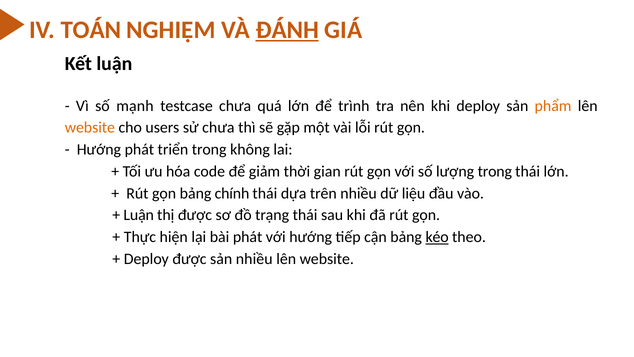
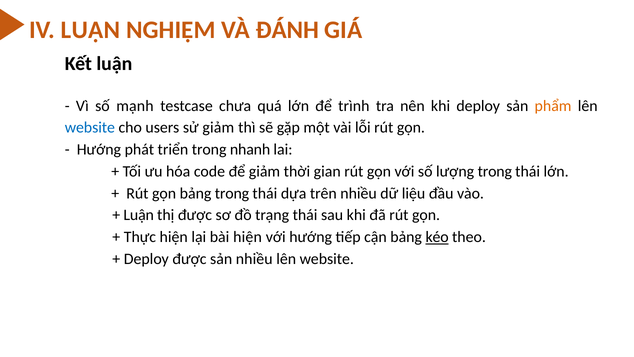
IV TOÁN: TOÁN -> LUẬN
ĐÁNH underline: present -> none
website at (90, 128) colour: orange -> blue
sử chưa: chưa -> giảm
không: không -> nhanh
bảng chính: chính -> trong
bài phát: phát -> hiện
